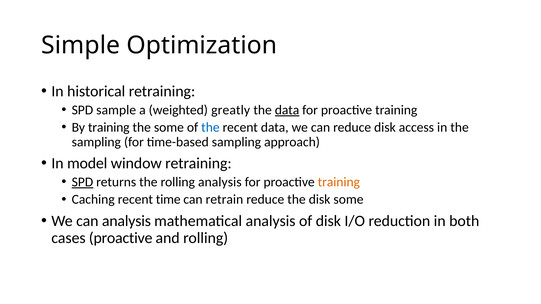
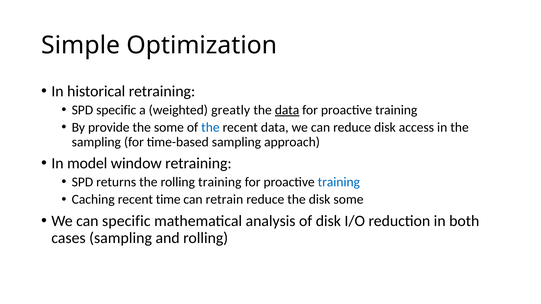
SPD sample: sample -> specific
By training: training -> provide
SPD at (82, 182) underline: present -> none
rolling analysis: analysis -> training
training at (339, 182) colour: orange -> blue
can analysis: analysis -> specific
cases proactive: proactive -> sampling
